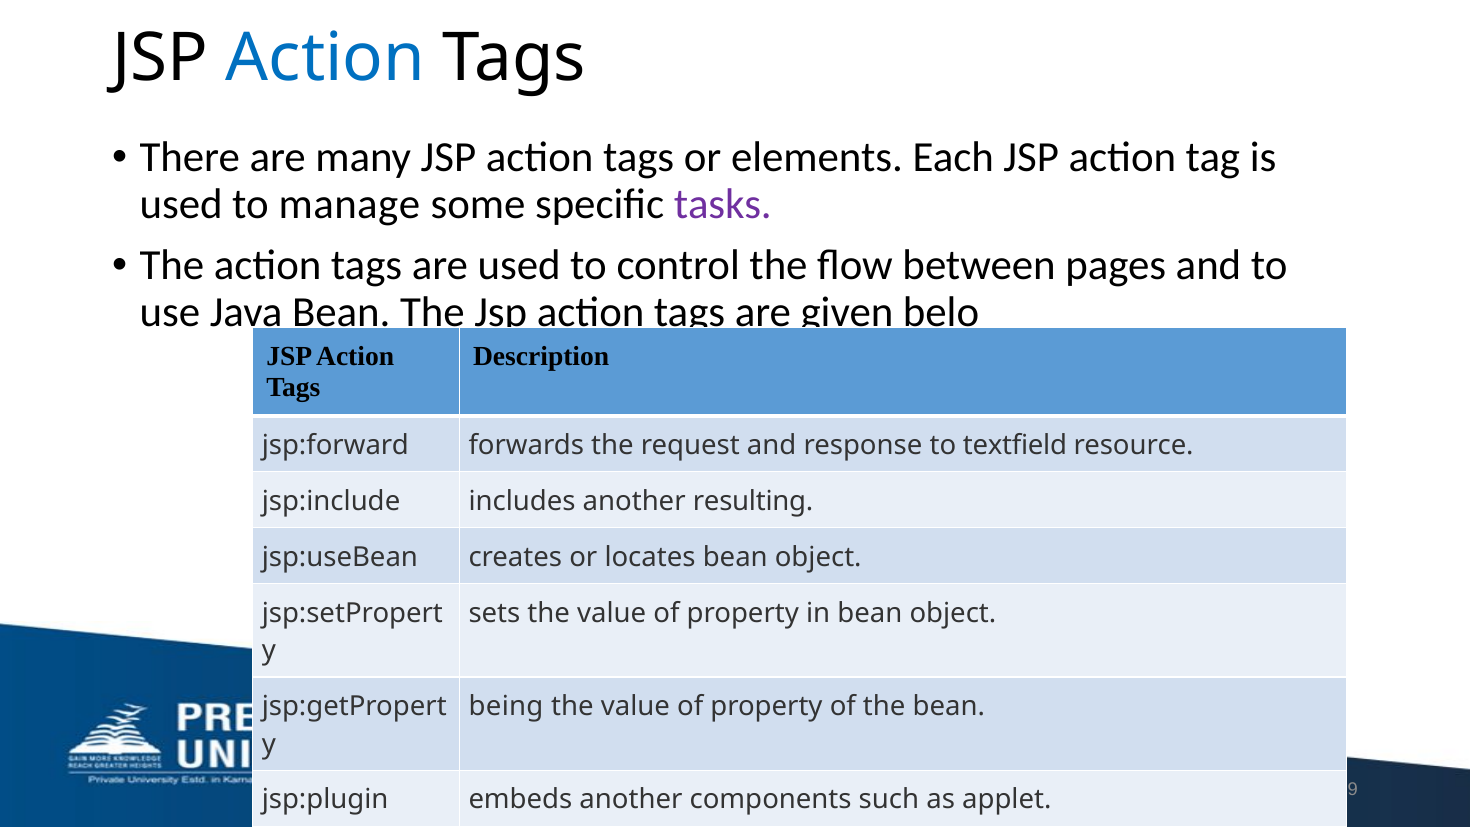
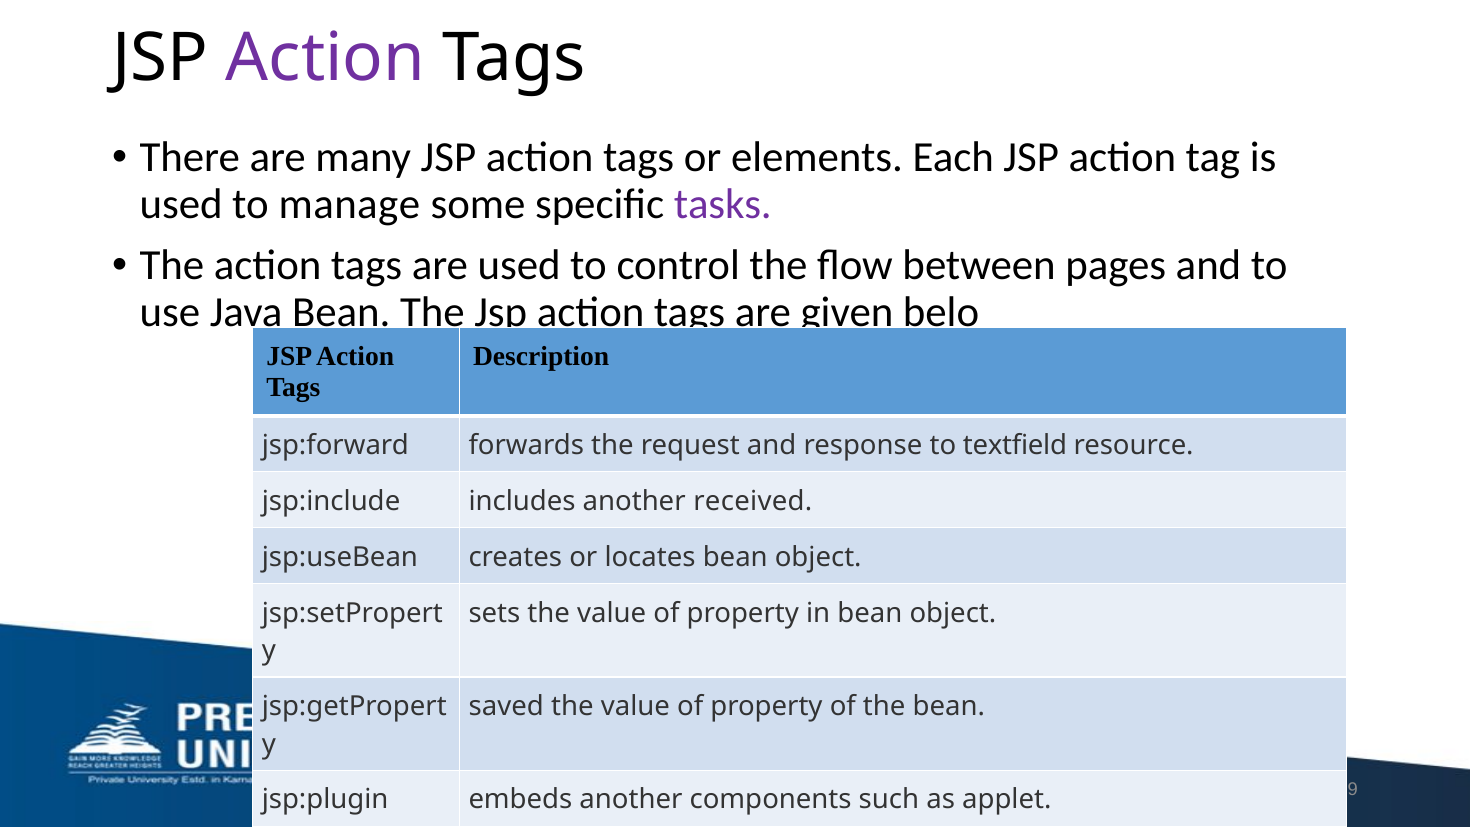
Action at (325, 59) colour: blue -> purple
resulting: resulting -> received
being: being -> saved
